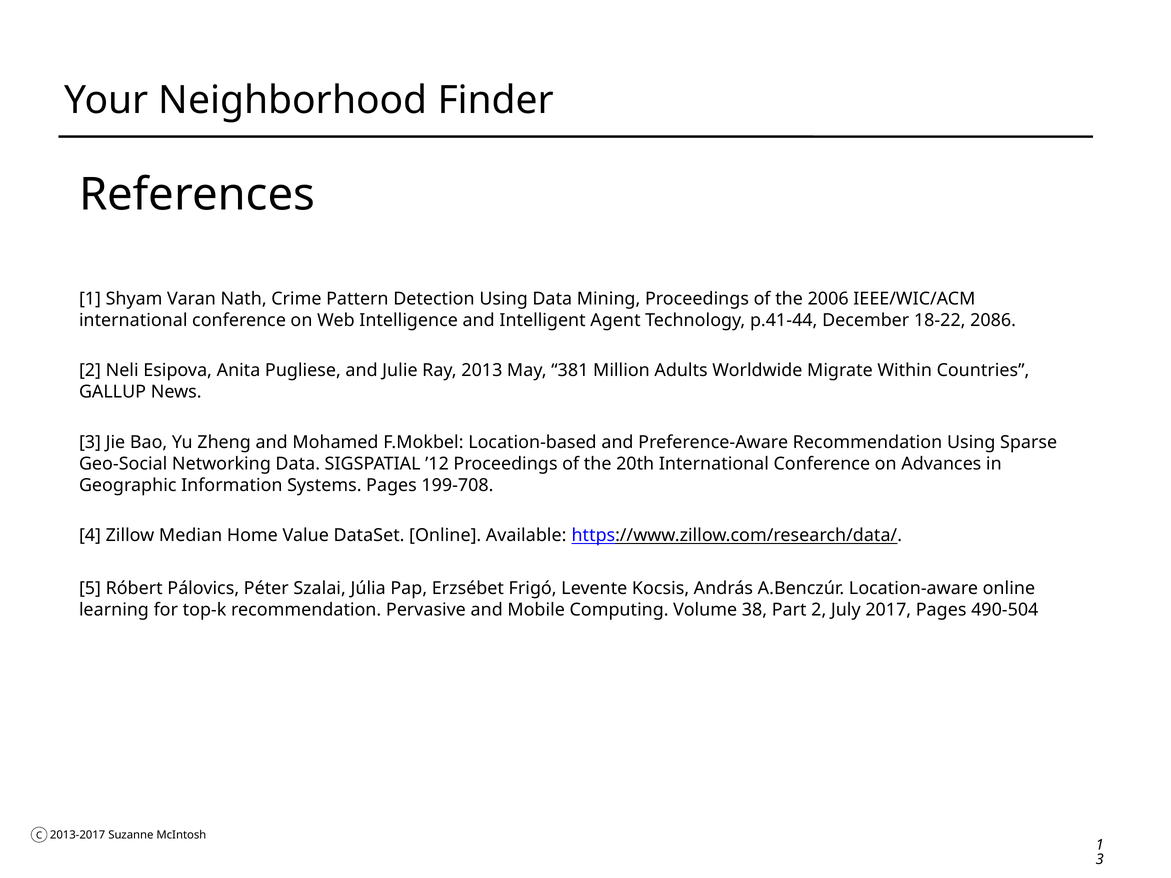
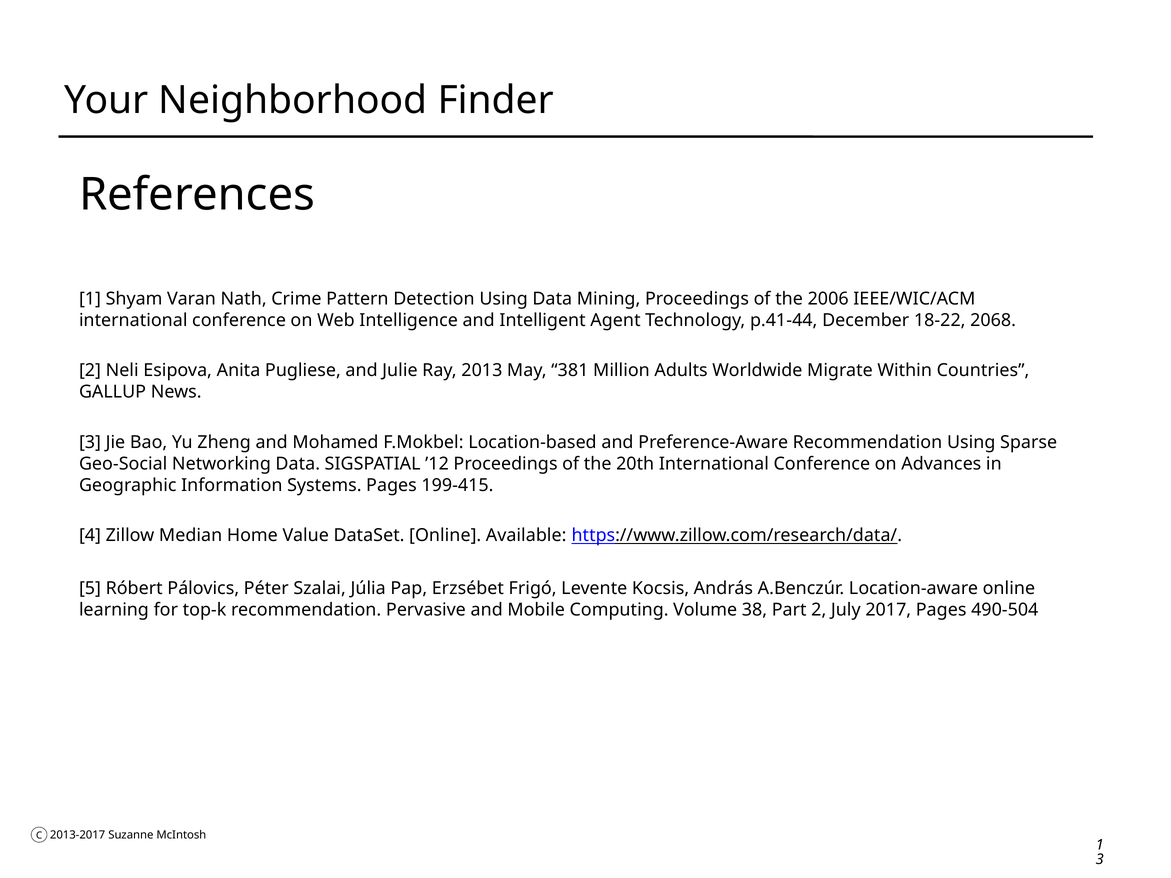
2086: 2086 -> 2068
199-708: 199-708 -> 199-415
